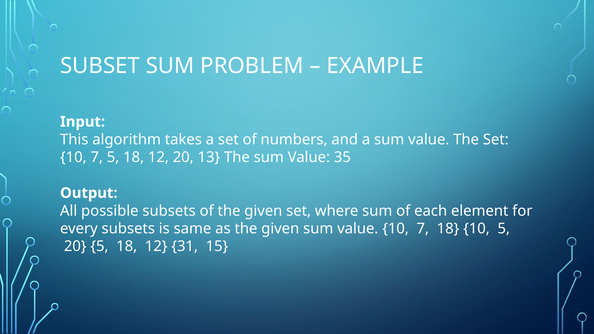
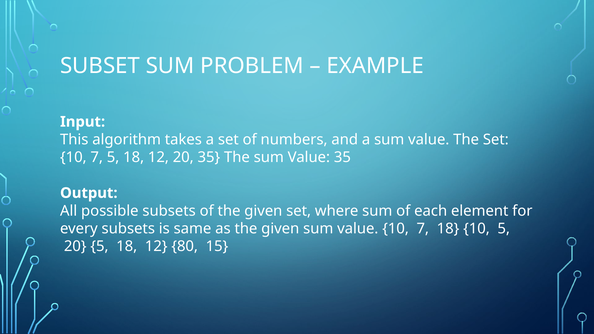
20 13: 13 -> 35
31: 31 -> 80
